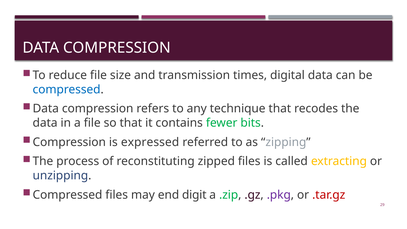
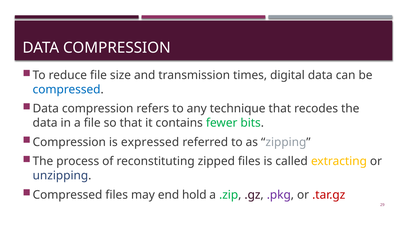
digit: digit -> hold
